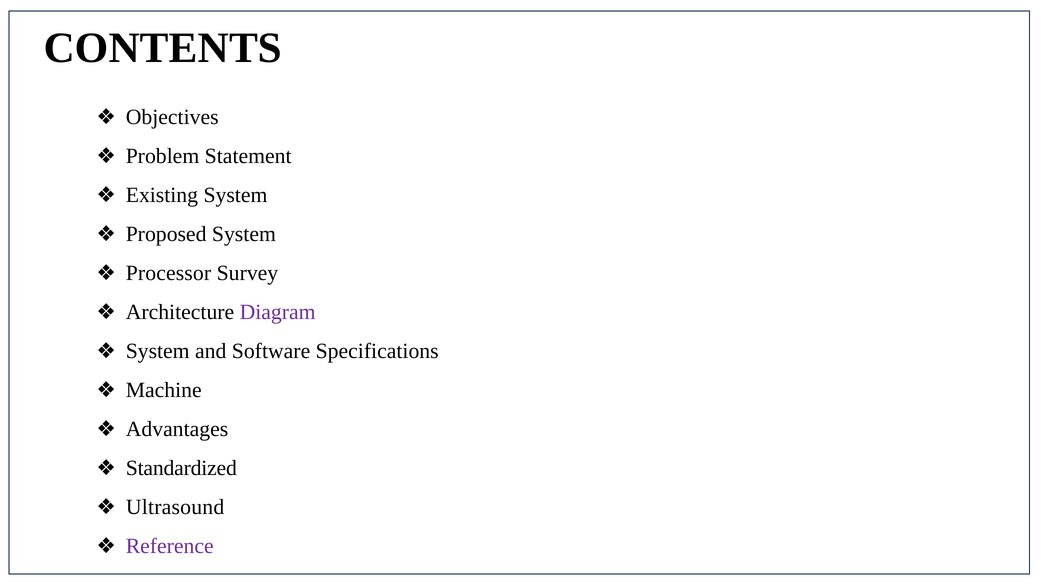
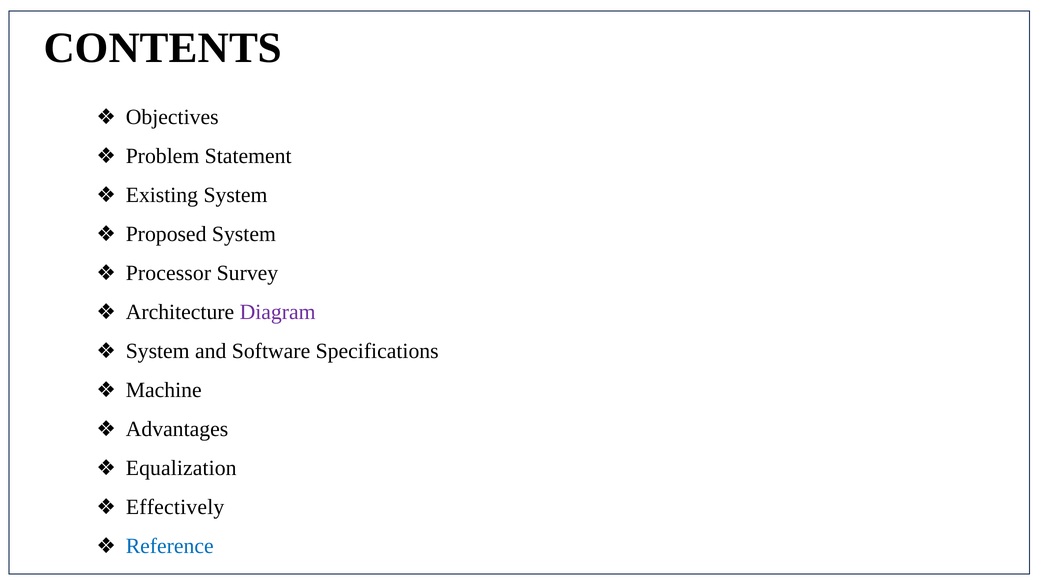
Standardized: Standardized -> Equalization
Ultrasound: Ultrasound -> Effectively
Reference colour: purple -> blue
